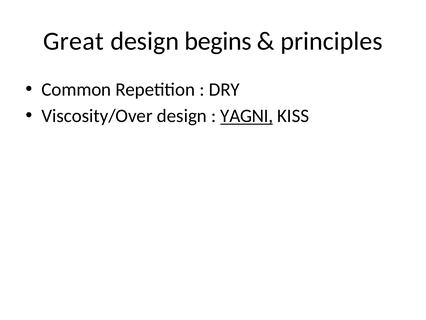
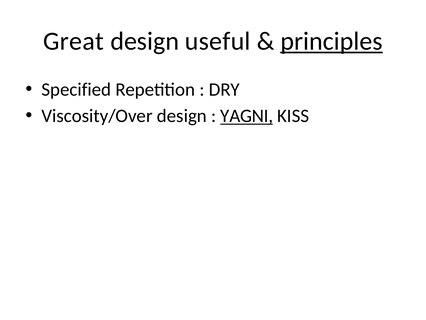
begins: begins -> useful
principles underline: none -> present
Common: Common -> Specified
